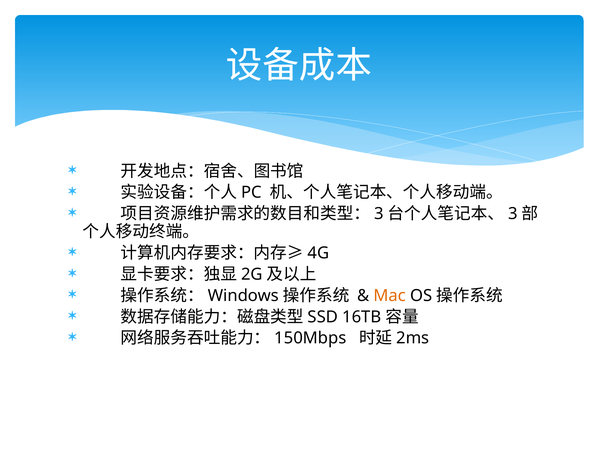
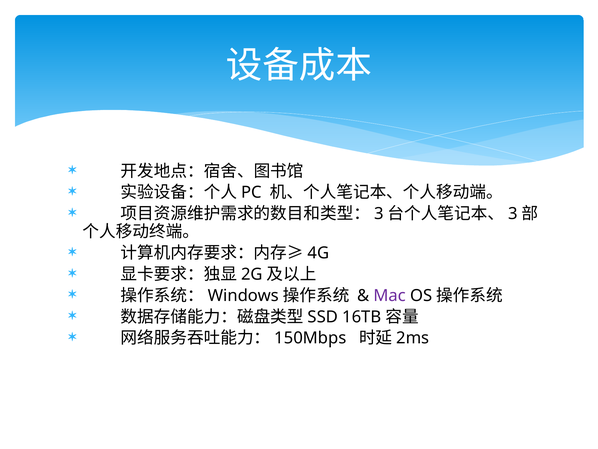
Mac colour: orange -> purple
